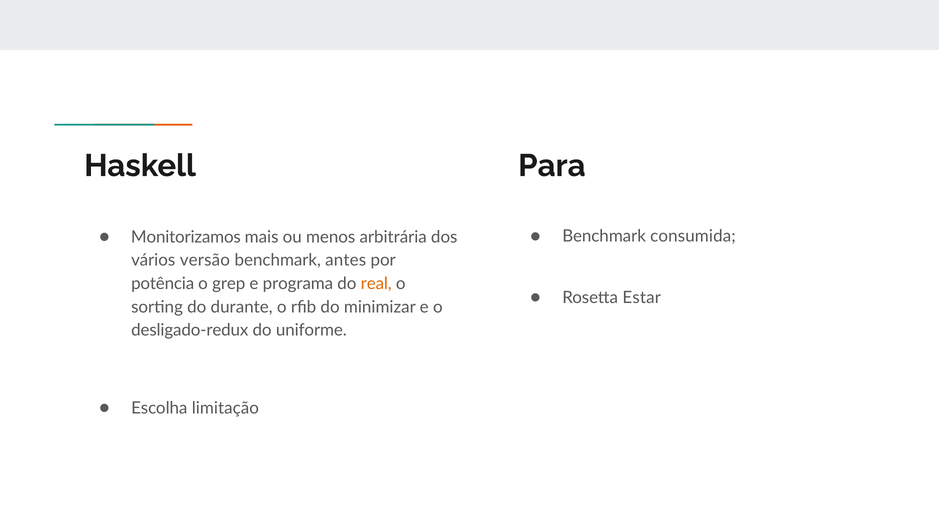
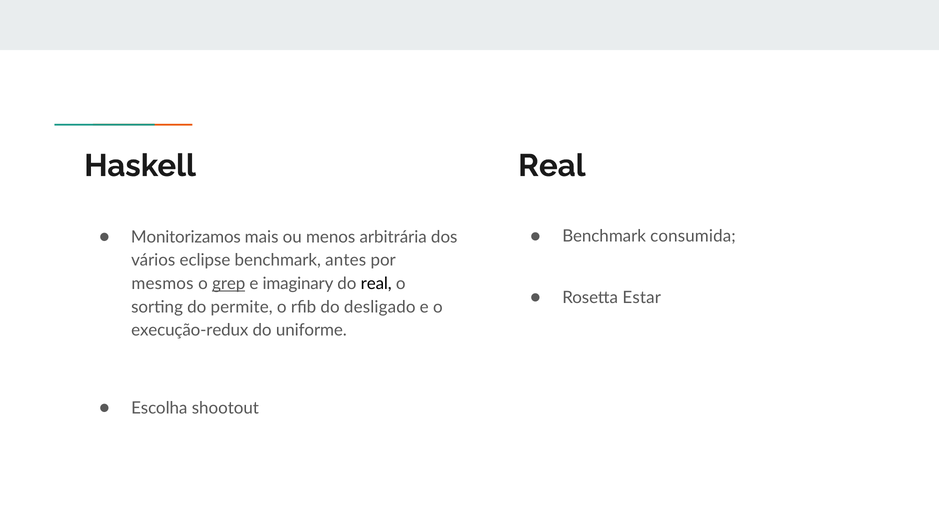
Haskell Para: Para -> Real
versão: versão -> eclipse
potência: potência -> mesmos
grep underline: none -> present
programa: programa -> imaginary
real at (376, 284) colour: orange -> black
durante: durante -> permite
minimizar: minimizar -> desligado
desligado-redux: desligado-redux -> execução-redux
limitação: limitação -> shootout
